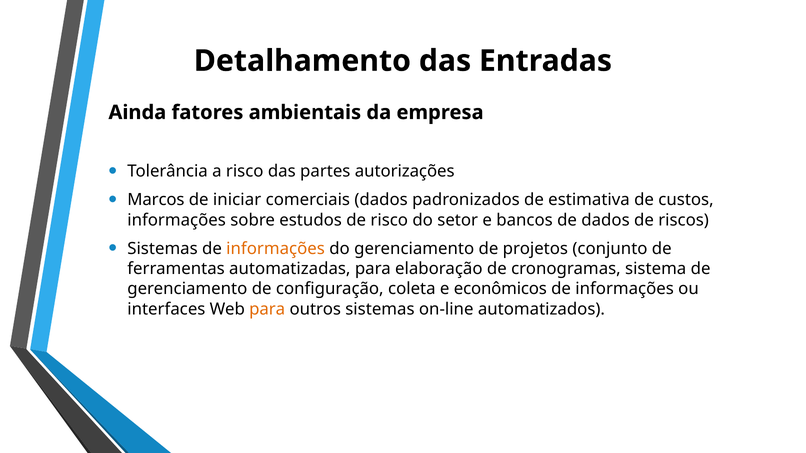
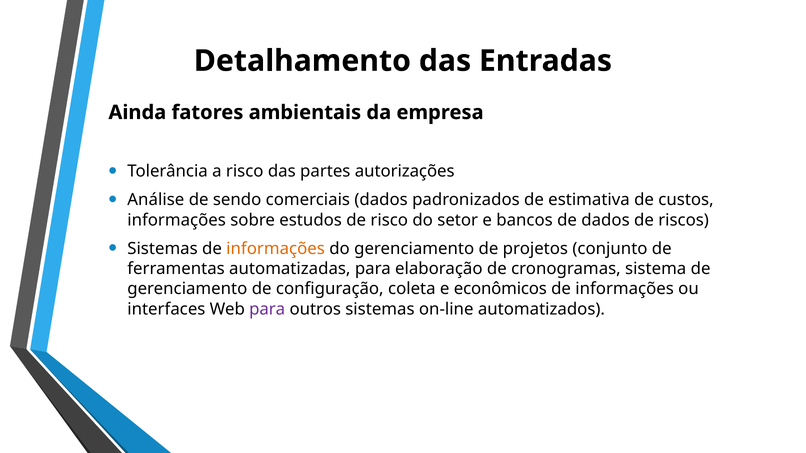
Marcos: Marcos -> Análise
iniciar: iniciar -> sendo
para at (267, 309) colour: orange -> purple
